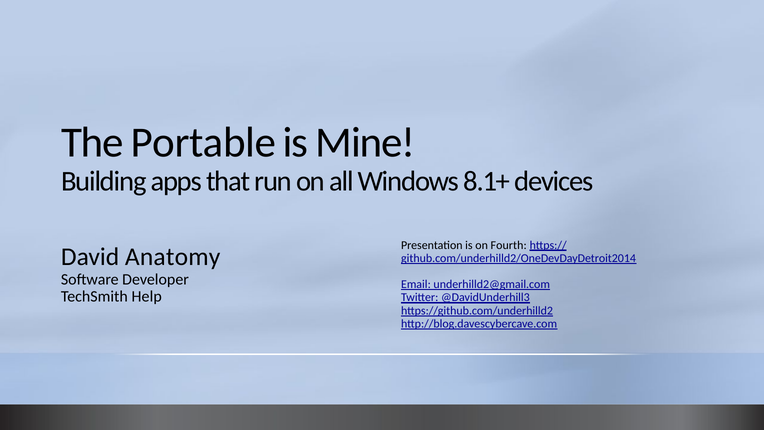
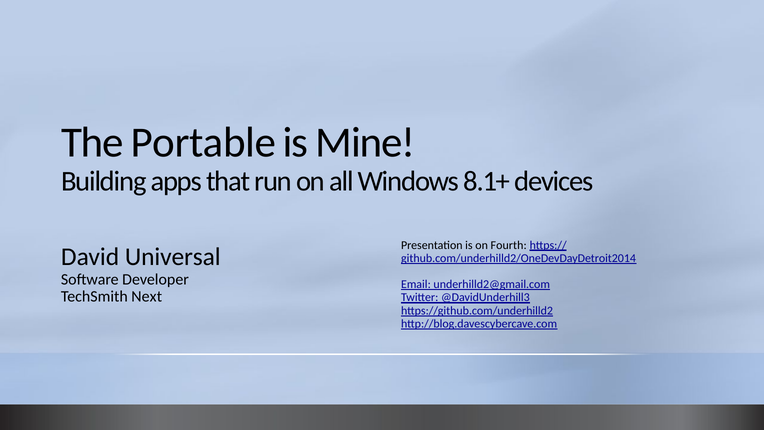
Anatomy: Anatomy -> Universal
Help: Help -> Next
